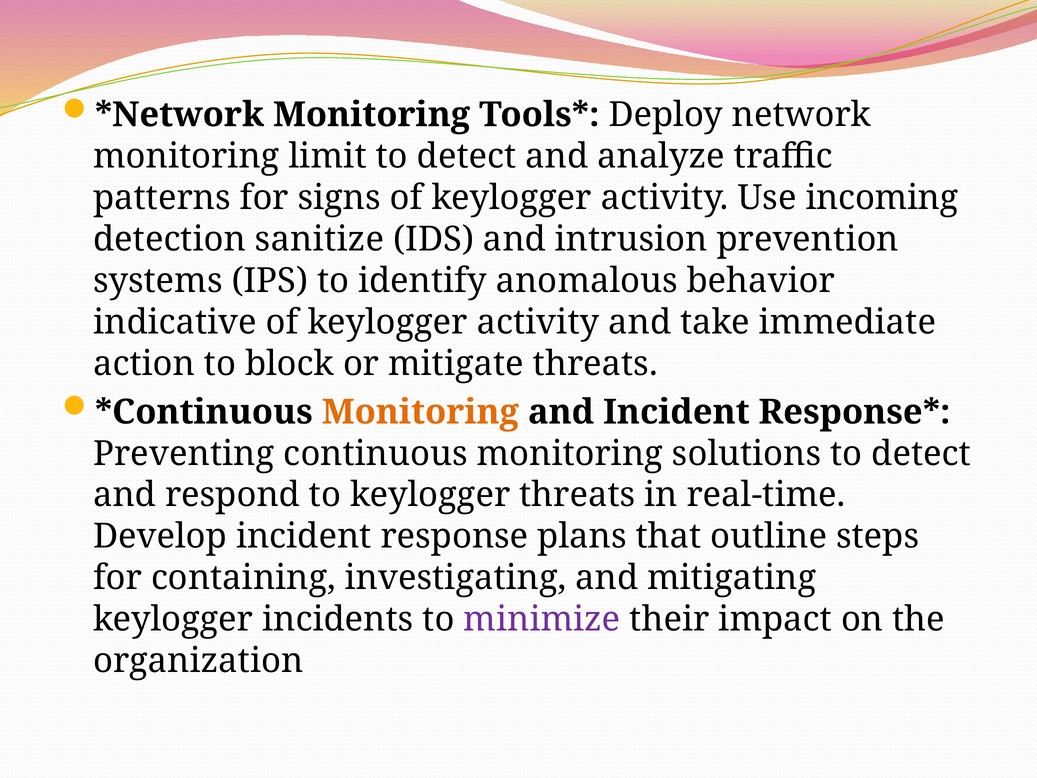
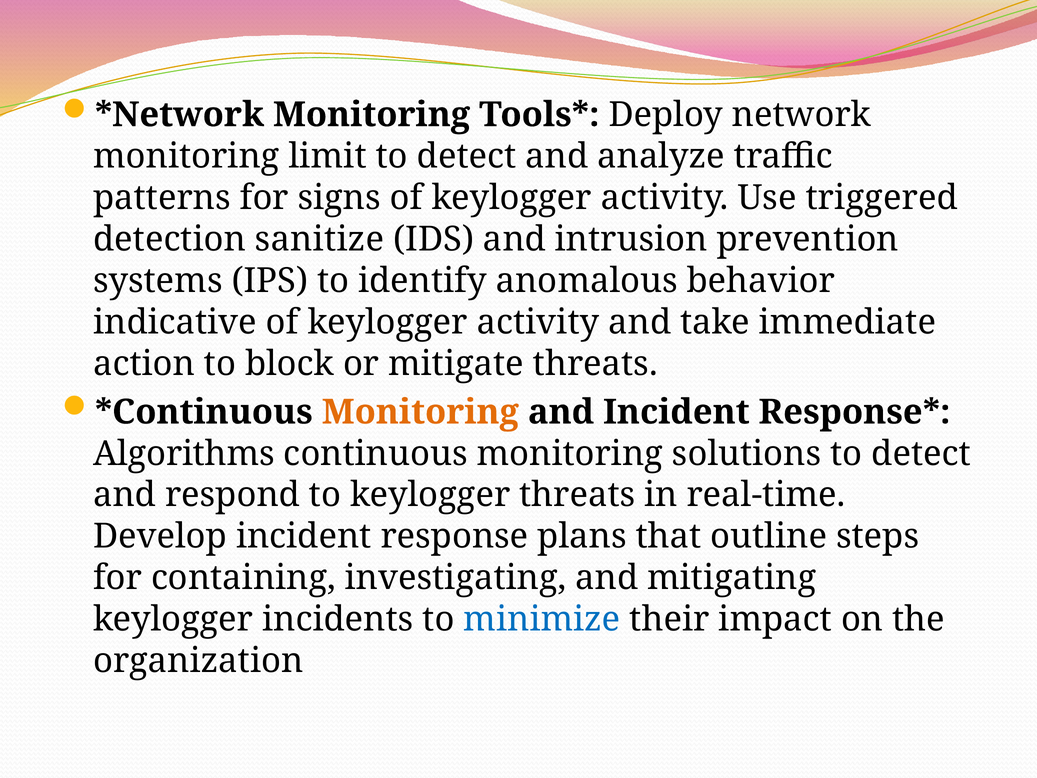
incoming: incoming -> triggered
Preventing: Preventing -> Algorithms
minimize colour: purple -> blue
